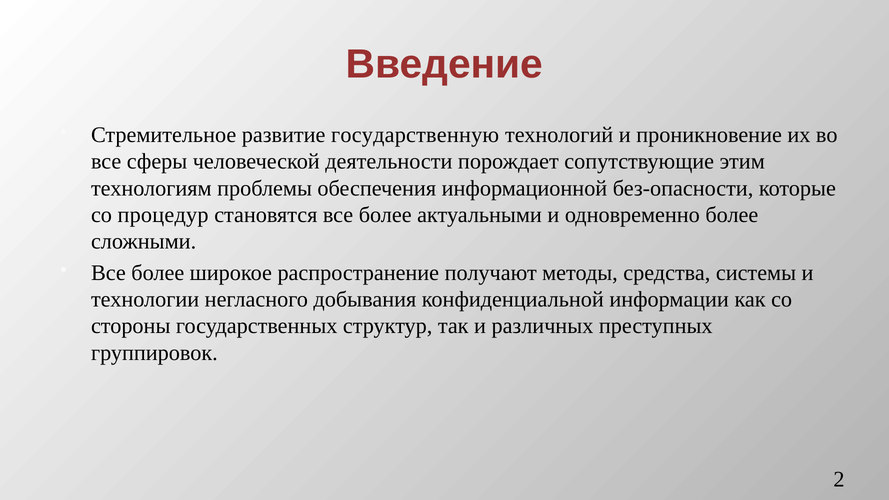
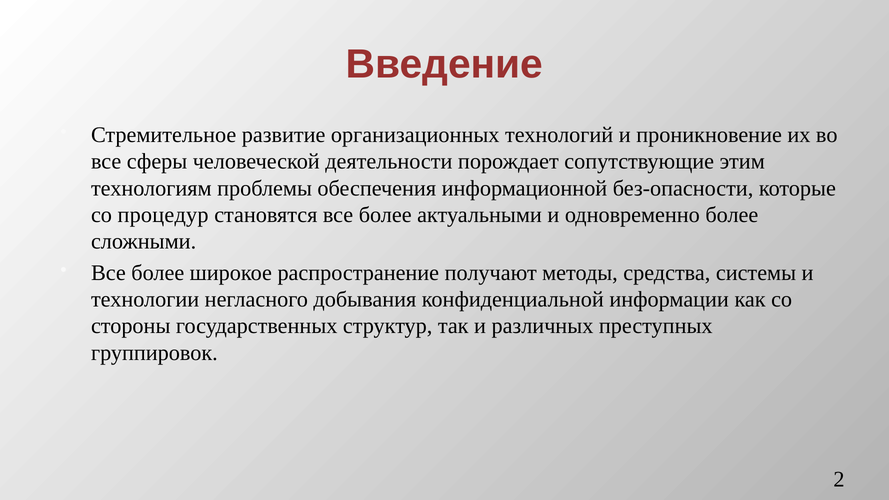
государственную: государственную -> организационных
